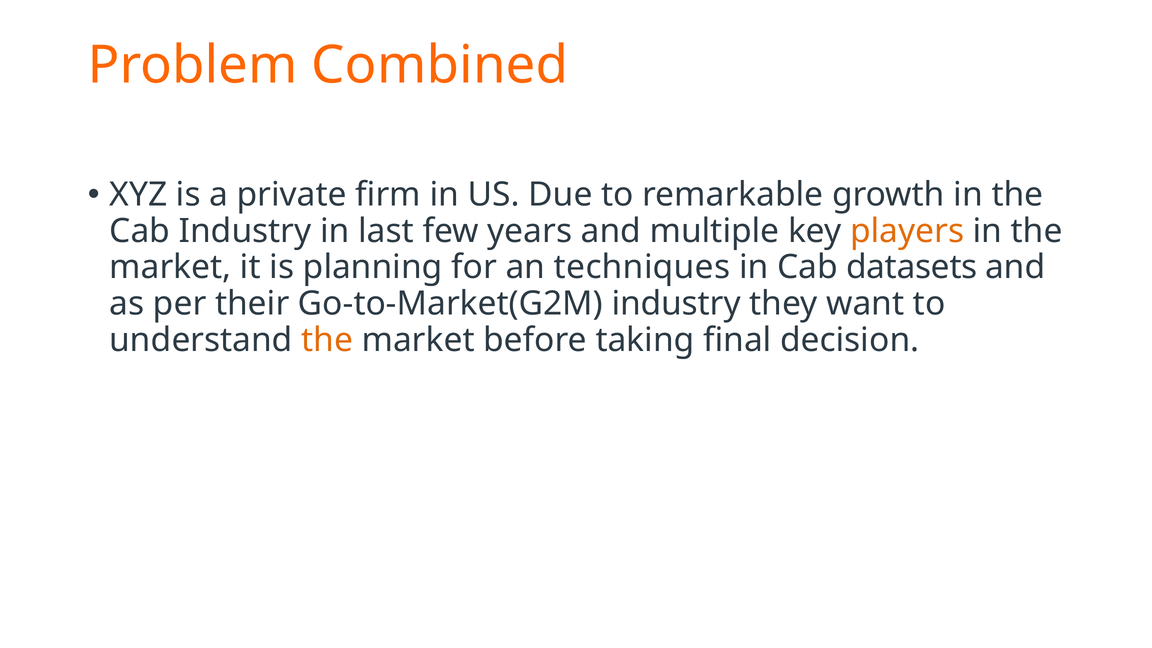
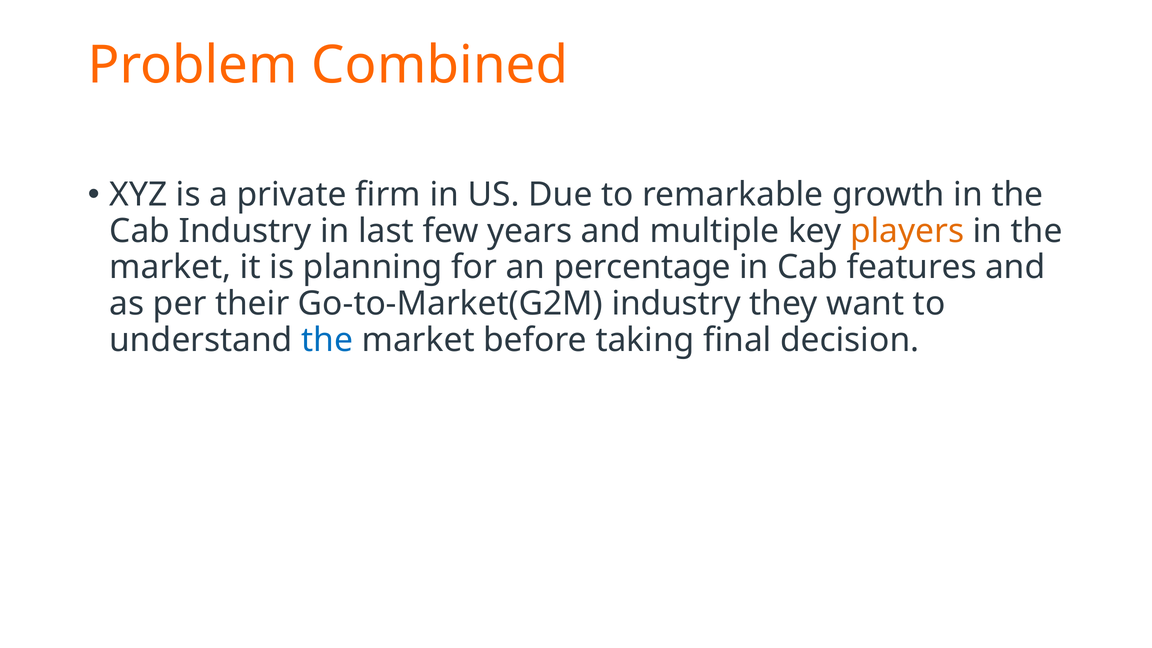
techniques: techniques -> percentage
datasets: datasets -> features
the at (327, 340) colour: orange -> blue
